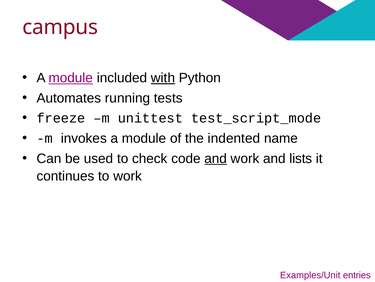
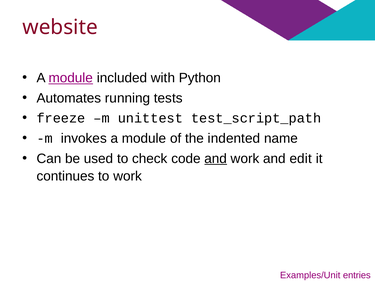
campus: campus -> website
with underline: present -> none
test_script_mode: test_script_mode -> test_script_path
lists: lists -> edit
